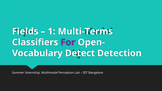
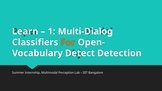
Fields: Fields -> Learn
Multi-Terms: Multi-Terms -> Multi-Dialog
For colour: purple -> orange
